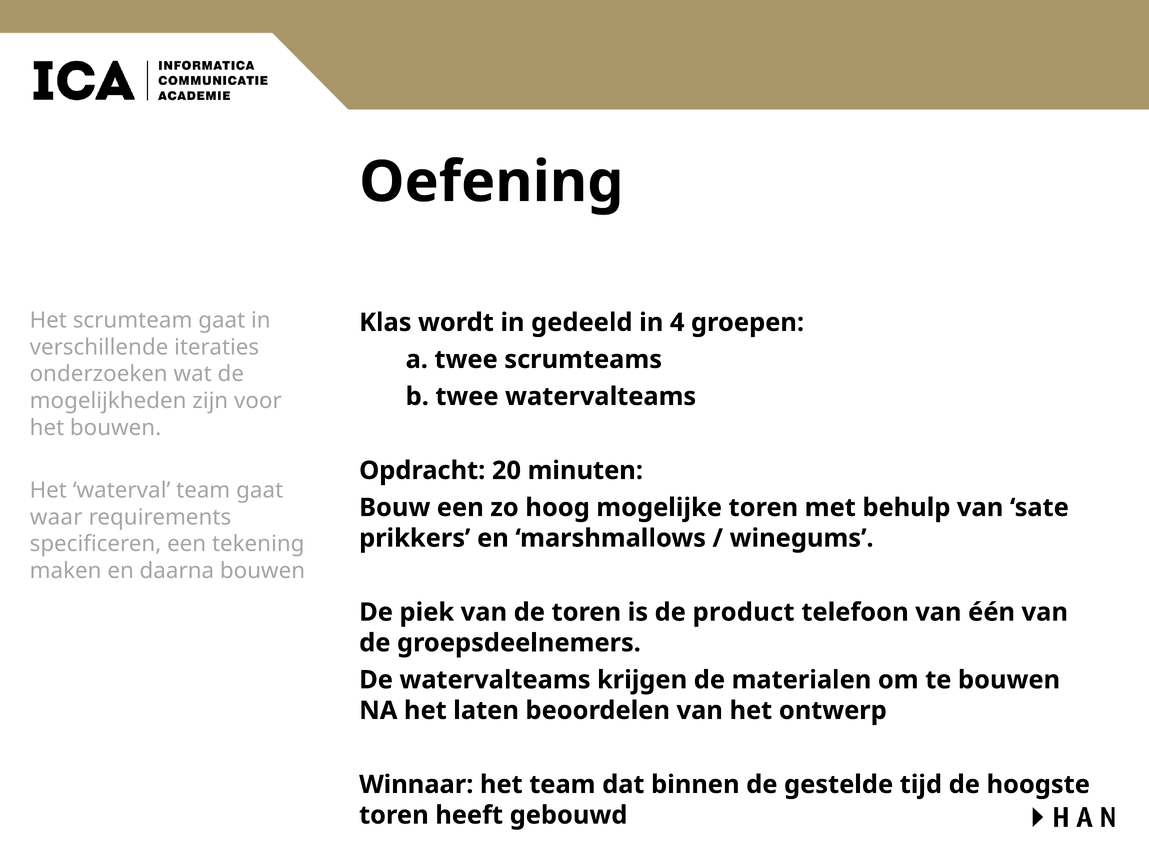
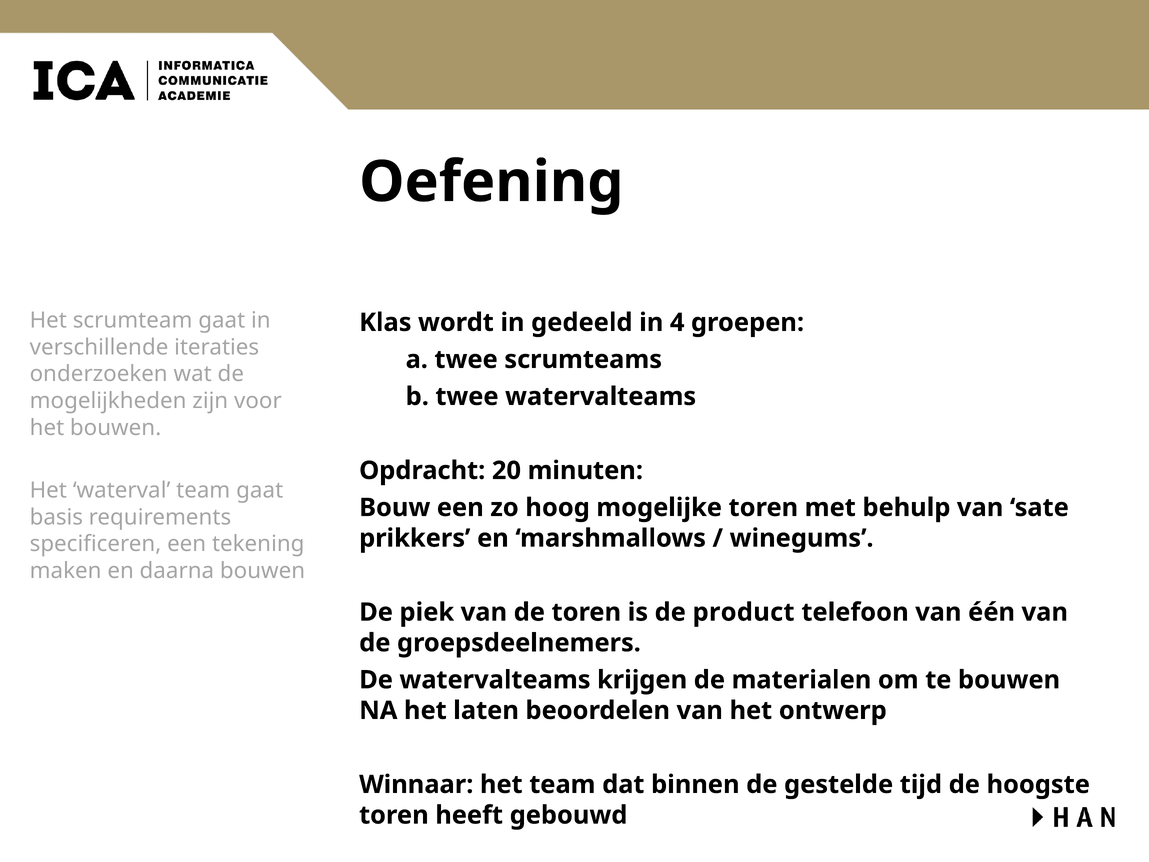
waar: waar -> basis
